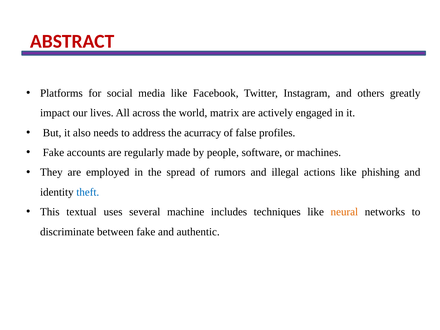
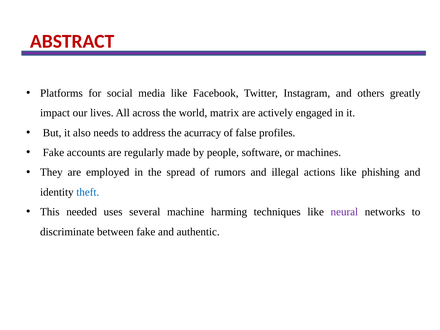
textual: textual -> needed
includes: includes -> harming
neural colour: orange -> purple
